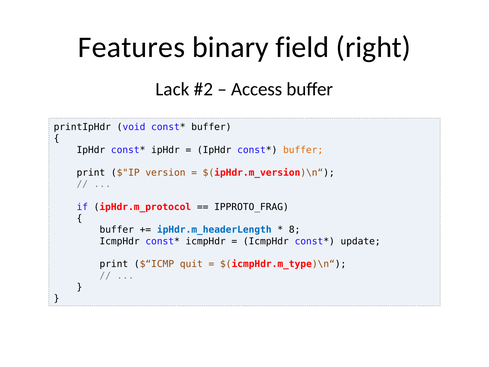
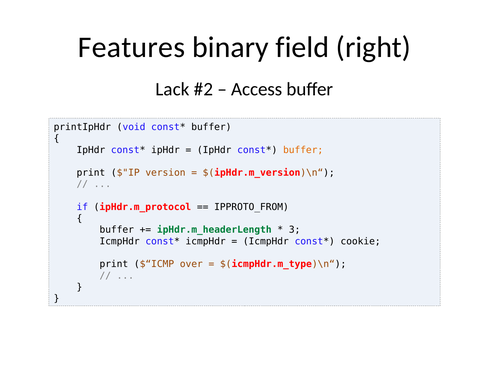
IPPROTO_FRAG: IPPROTO_FRAG -> IPPROTO_FROM
ipHdr.m_headerLength colour: blue -> green
8: 8 -> 3
update: update -> cookie
quit: quit -> over
